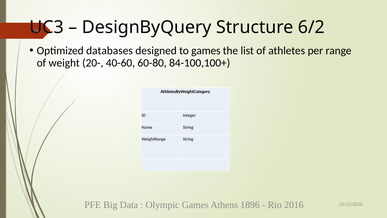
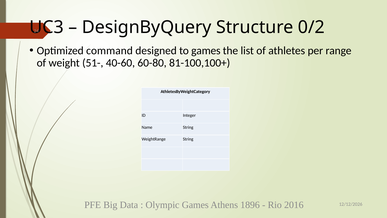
6/2: 6/2 -> 0/2
databases: databases -> command
20-: 20- -> 51-
84-100,100+: 84-100,100+ -> 81-100,100+
